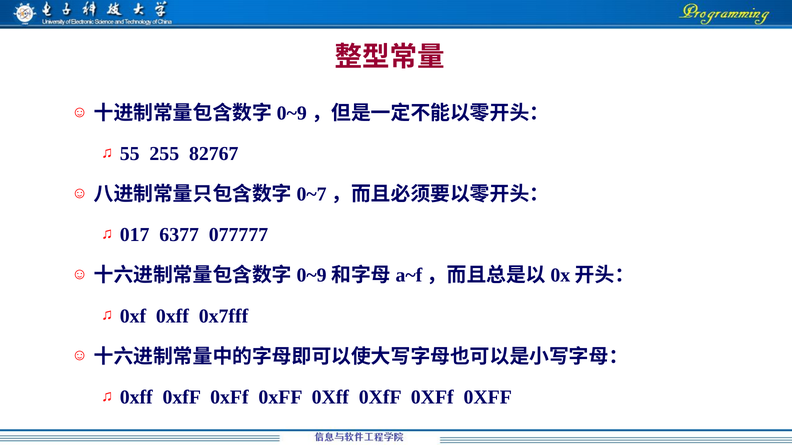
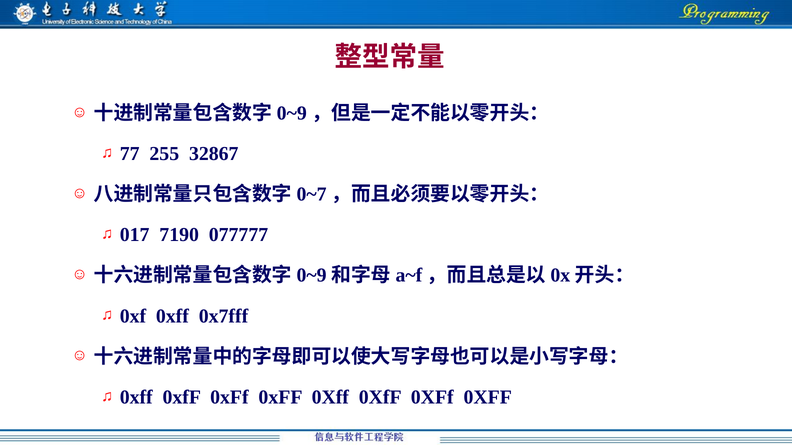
55: 55 -> 77
82767: 82767 -> 32867
6377: 6377 -> 7190
